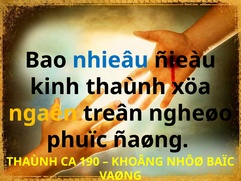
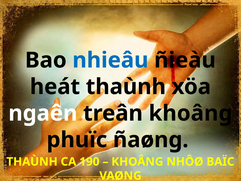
kinh: kinh -> heát
ngaên colour: yellow -> white
treân ngheøo: ngheøo -> khoâng
